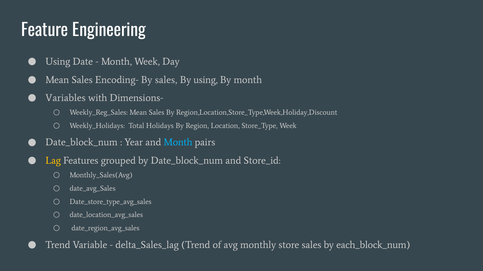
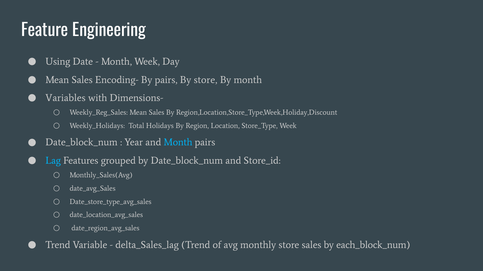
By sales: sales -> pairs
By using: using -> store
Lag colour: yellow -> light blue
